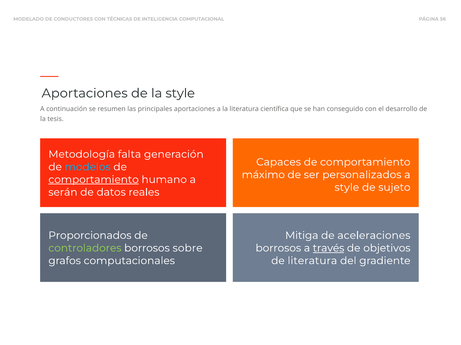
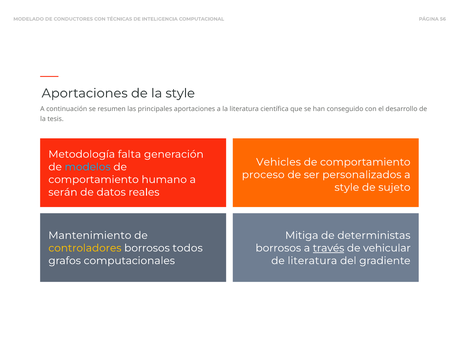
Capaces: Capaces -> Vehicles
máximo: máximo -> proceso
comportamiento at (94, 180) underline: present -> none
Proporcionados: Proporcionados -> Mantenimiento
aceleraciones: aceleraciones -> deterministas
controladores colour: light green -> yellow
sobre: sobre -> todos
objetivos: objetivos -> vehicular
